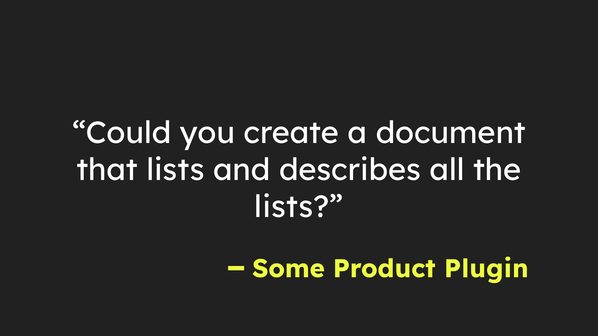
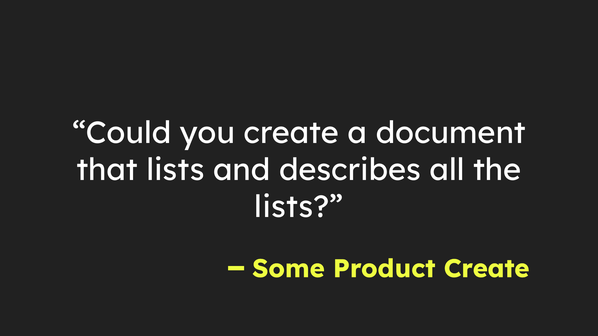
Product Plugin: Plugin -> Create
